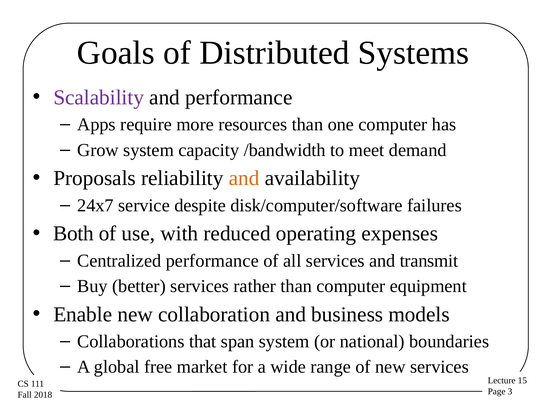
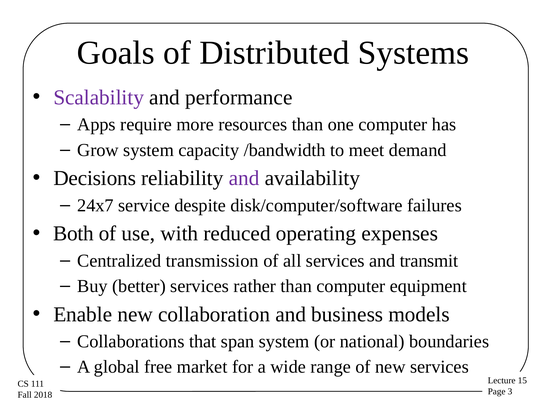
Proposals: Proposals -> Decisions
and at (244, 178) colour: orange -> purple
Centralized performance: performance -> transmission
